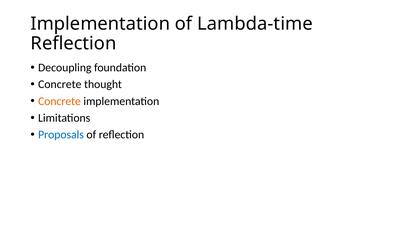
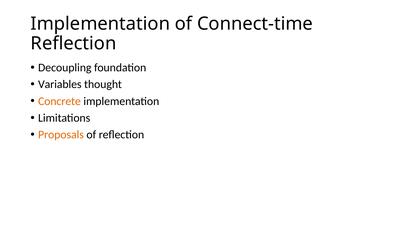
Lambda-time: Lambda-time -> Connect-time
Concrete at (60, 85): Concrete -> Variables
Proposals colour: blue -> orange
